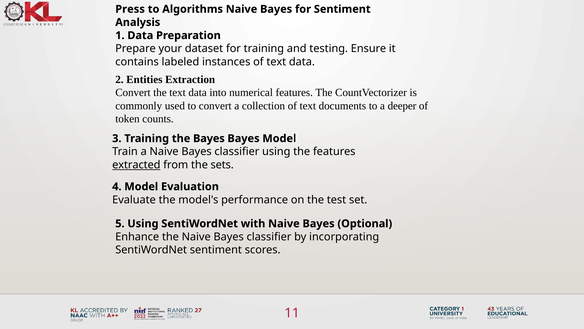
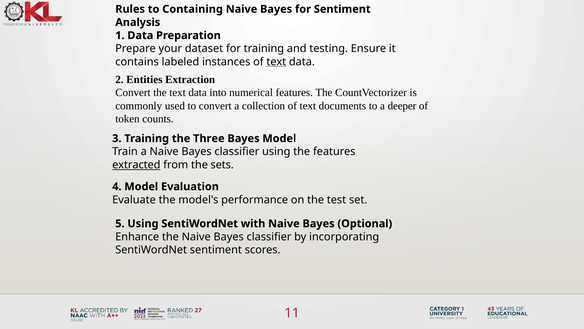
Press: Press -> Rules
Algorithms: Algorithms -> Containing
text at (276, 62) underline: none -> present
the Bayes: Bayes -> Three
